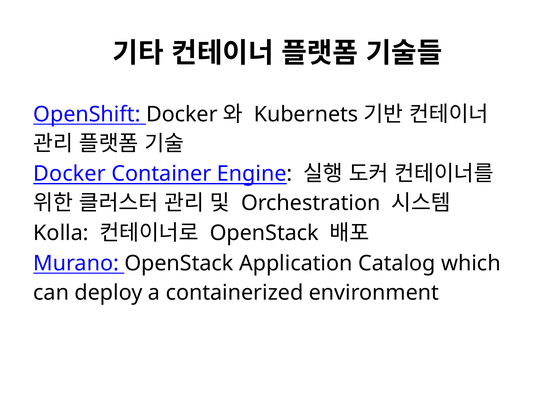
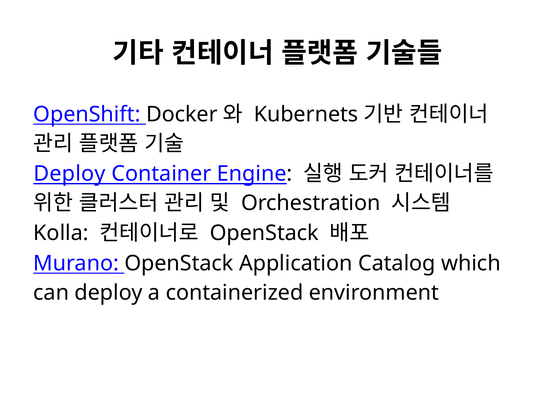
Docker at (70, 174): Docker -> Deploy
